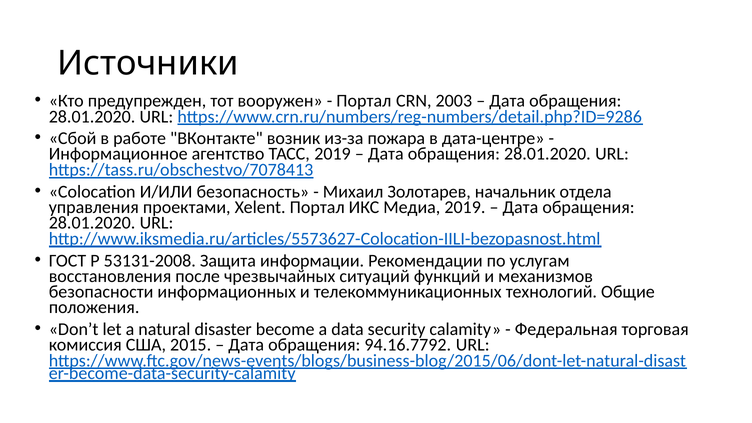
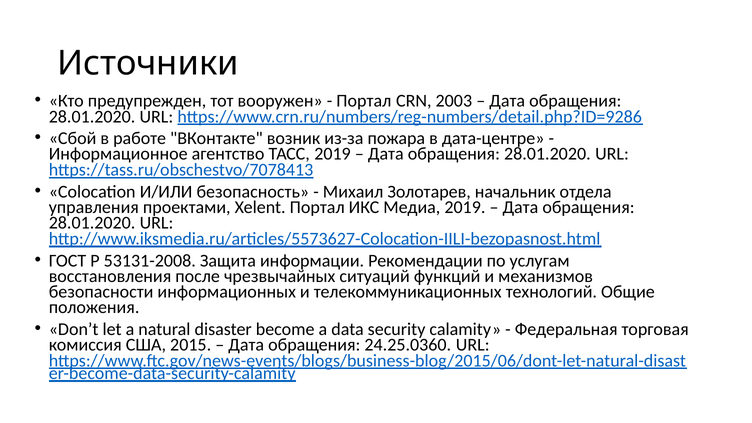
94.16.7792: 94.16.7792 -> 24.25.0360
